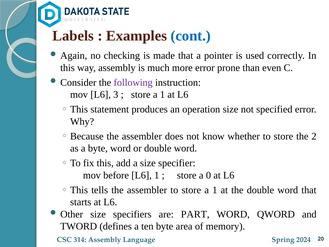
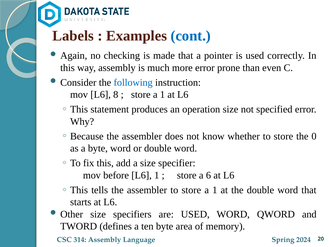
following colour: purple -> blue
3: 3 -> 8
2: 2 -> 0
0: 0 -> 6
are PART: PART -> USED
